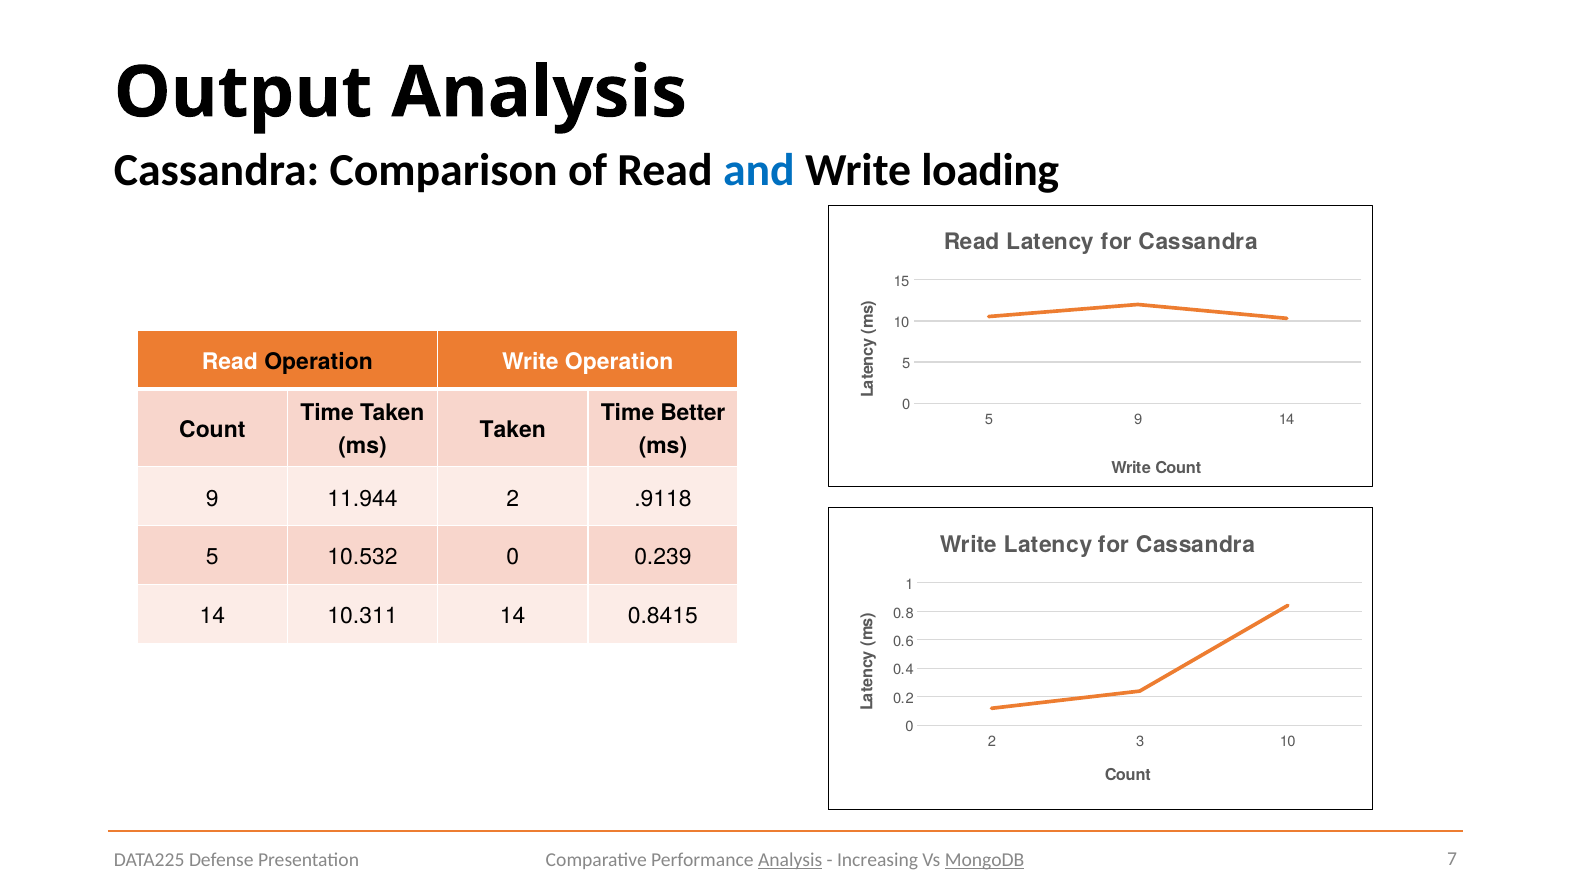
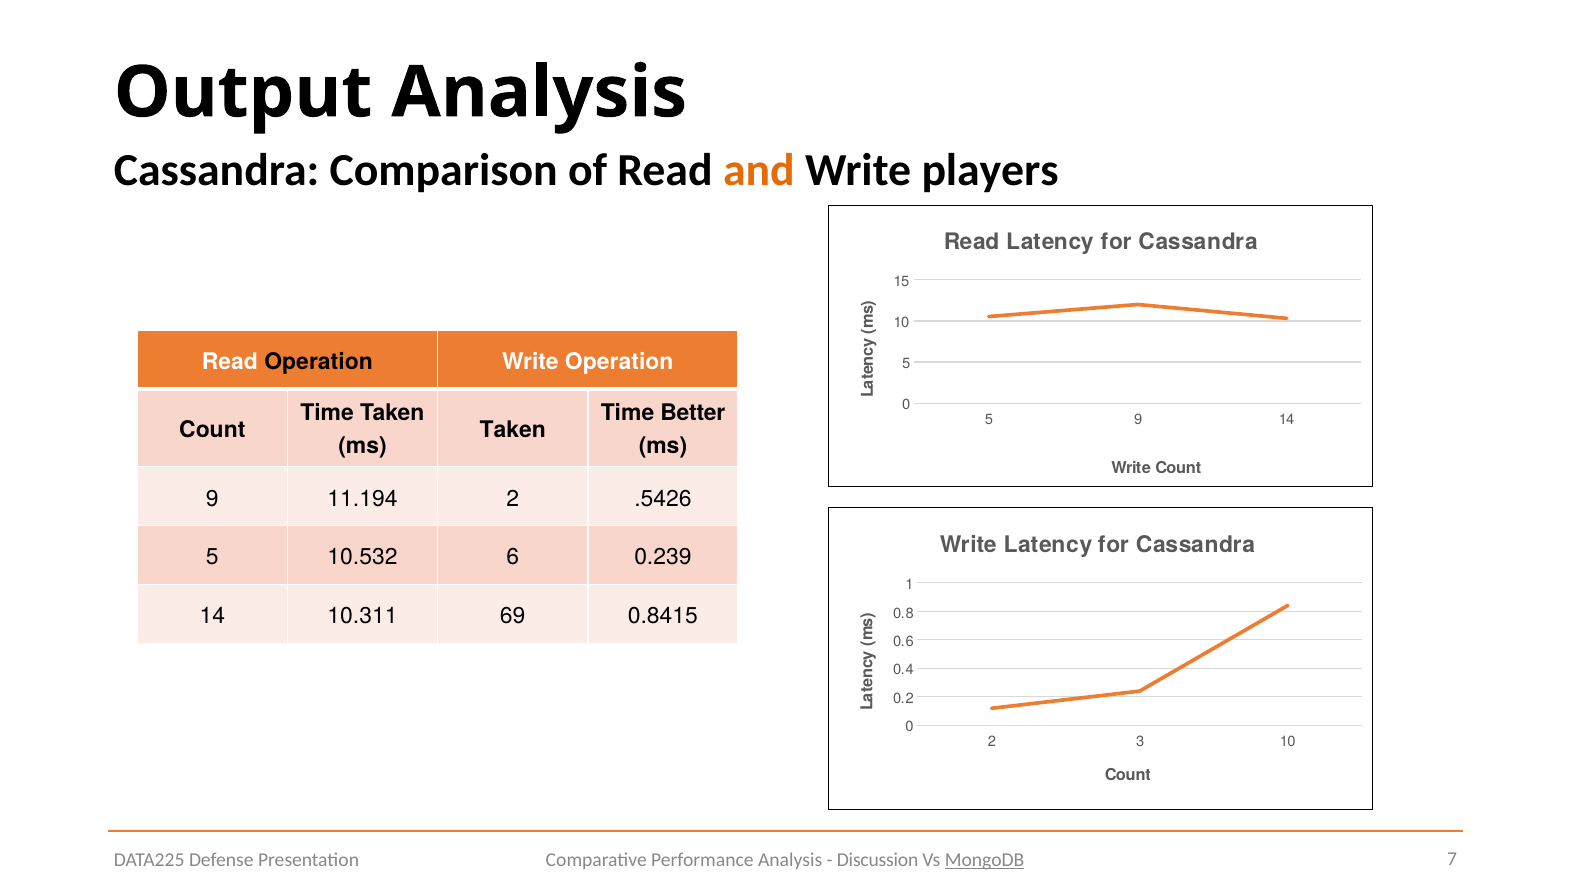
and colour: blue -> orange
loading: loading -> players
11.944: 11.944 -> 11.194
.9118: .9118 -> .5426
10.532 0: 0 -> 6
10.311 14: 14 -> 69
Analysis at (790, 861) underline: present -> none
Increasing: Increasing -> Discussion
